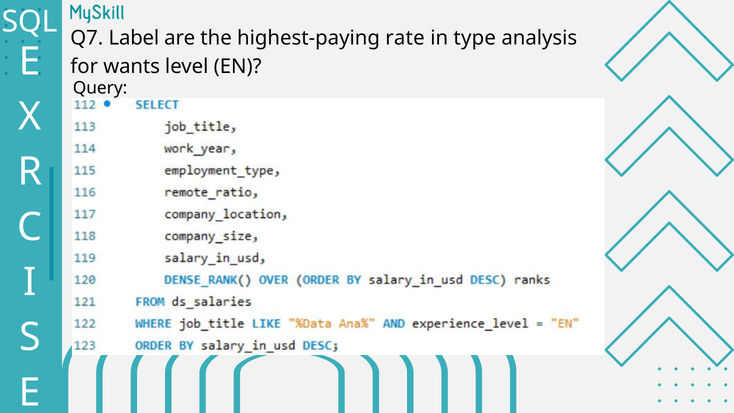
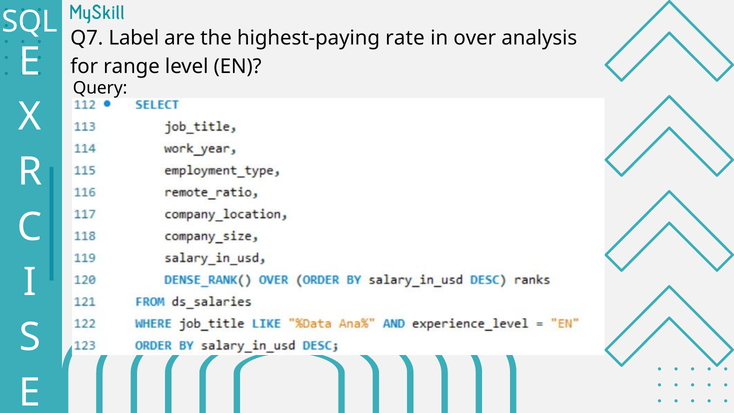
type: type -> over
wants: wants -> range
